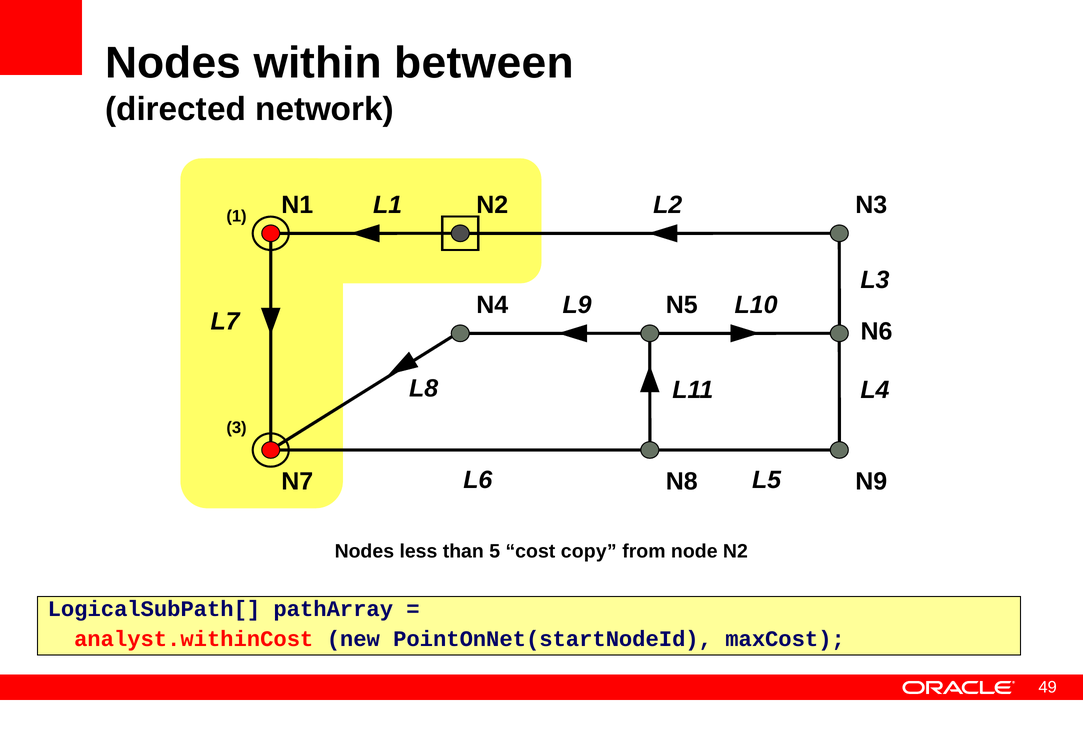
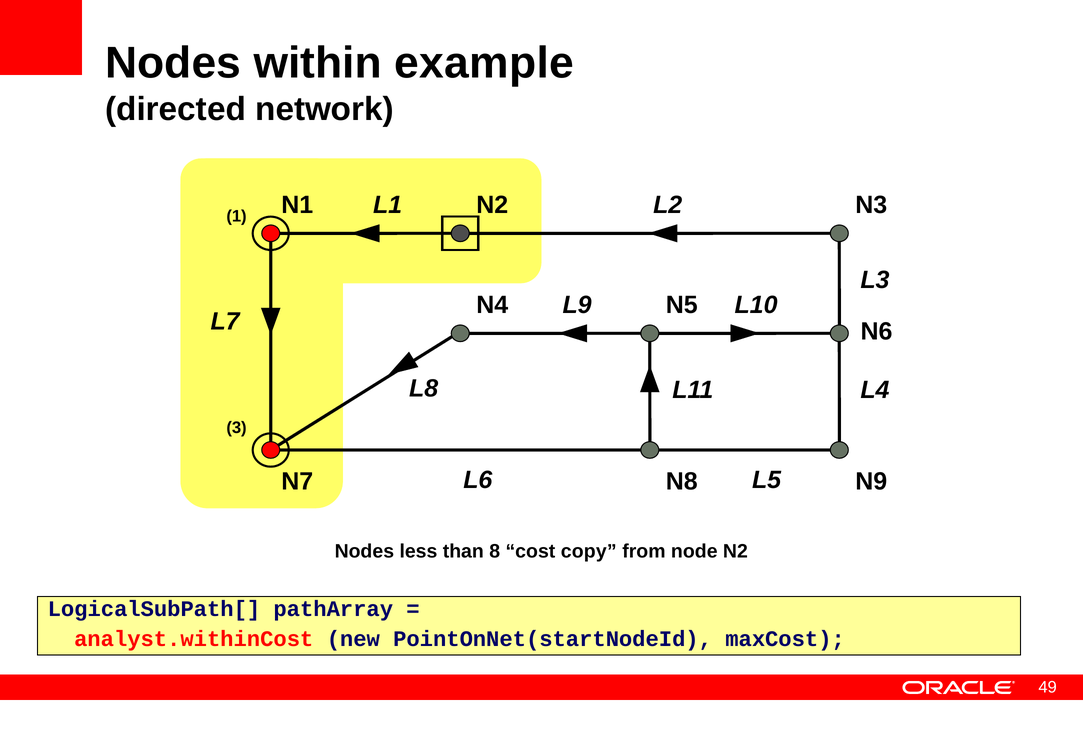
between: between -> example
5: 5 -> 8
